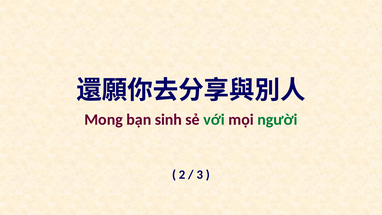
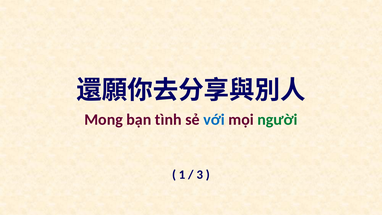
sinh: sinh -> tình
với colour: green -> blue
2: 2 -> 1
